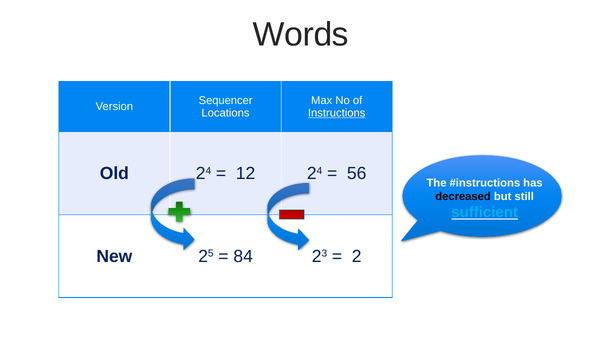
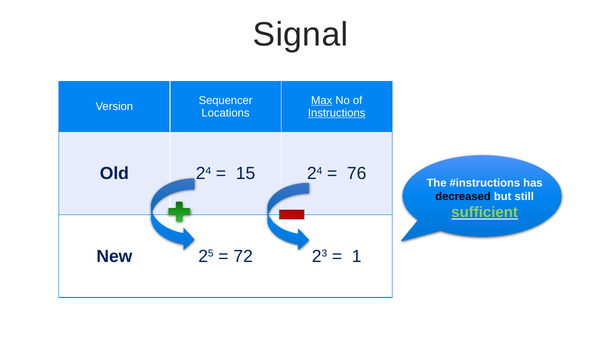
Words: Words -> Signal
Max underline: none -> present
12: 12 -> 15
56: 56 -> 76
sufficient colour: light blue -> light green
84: 84 -> 72
2: 2 -> 1
